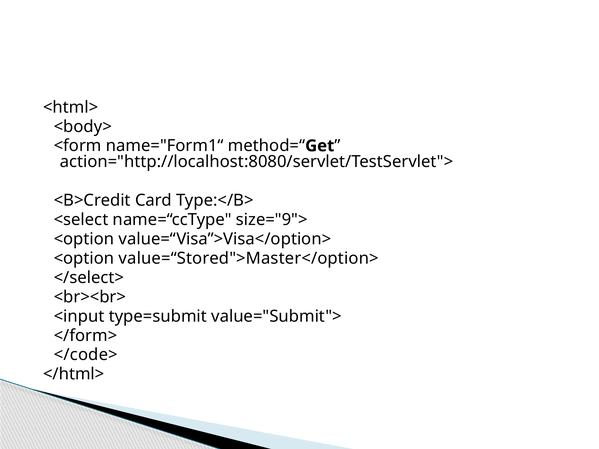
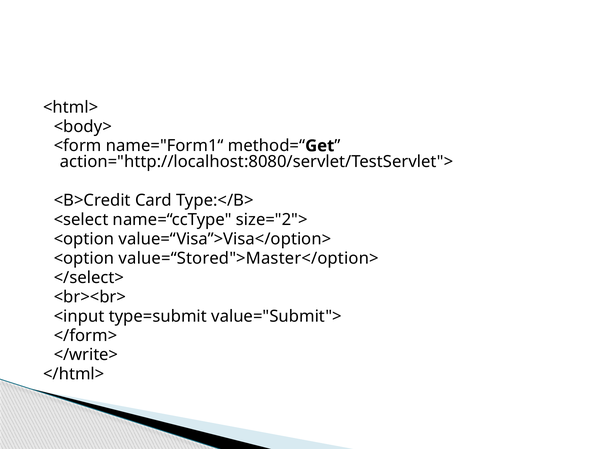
size="9">: size="9"> -> size="2">
</code>: </code> -> </write>
